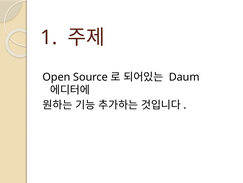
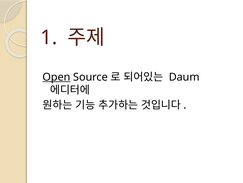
Open underline: none -> present
